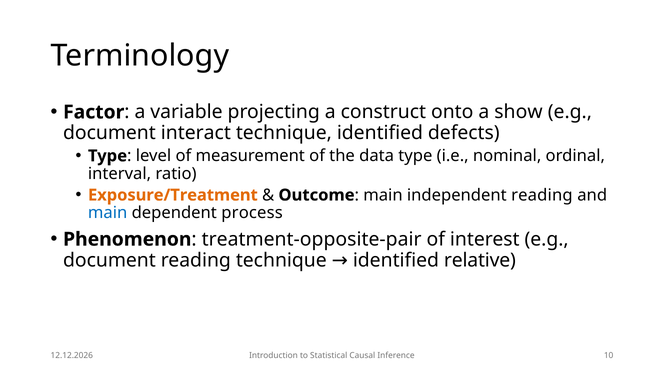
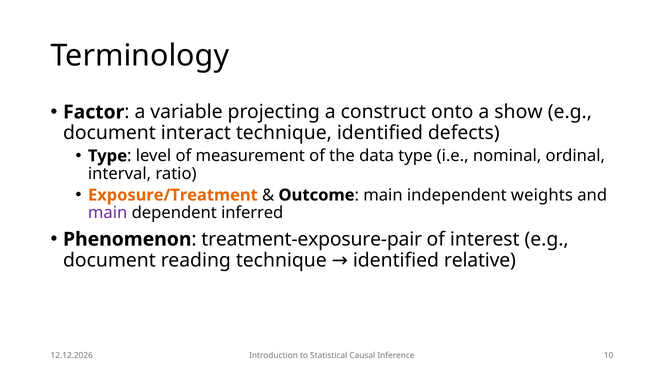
independent reading: reading -> weights
main at (108, 213) colour: blue -> purple
process: process -> inferred
treatment-opposite-pair: treatment-opposite-pair -> treatment-exposure-pair
